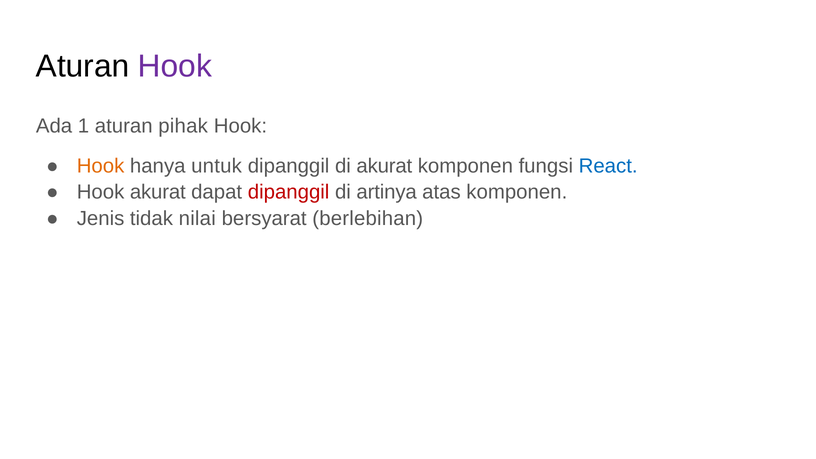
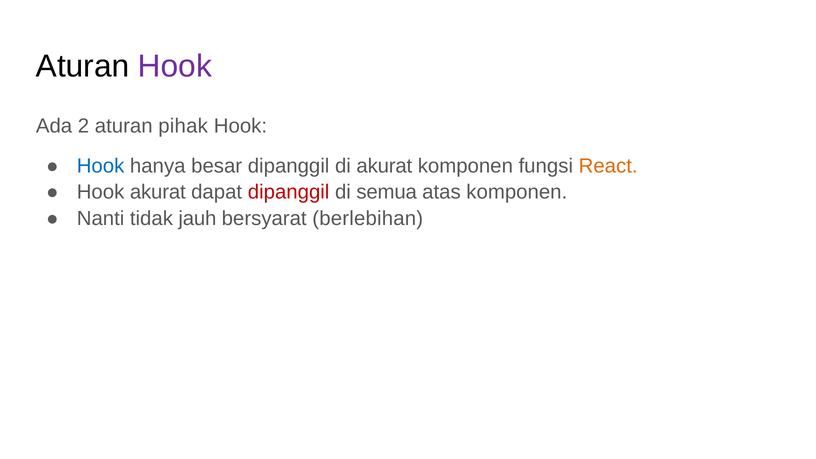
1: 1 -> 2
Hook at (101, 166) colour: orange -> blue
untuk: untuk -> besar
React colour: blue -> orange
artinya: artinya -> semua
Jenis: Jenis -> Nanti
nilai: nilai -> jauh
